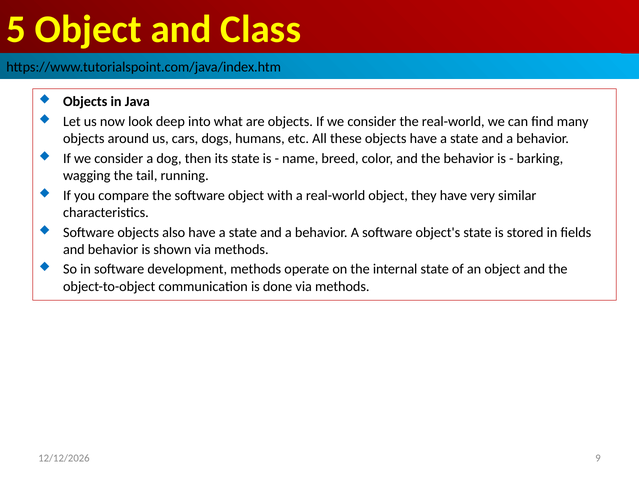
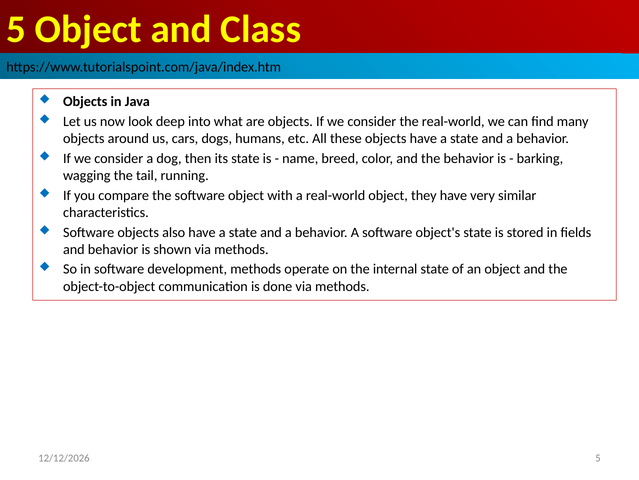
9 at (598, 458): 9 -> 5
